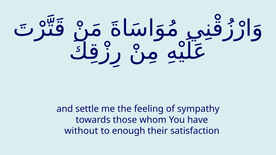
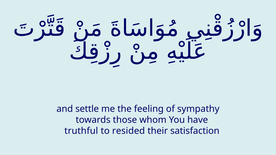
without: without -> truthful
enough: enough -> resided
